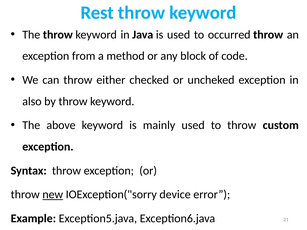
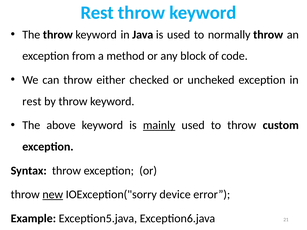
occurred: occurred -> normally
also at (32, 102): also -> rest
mainly underline: none -> present
